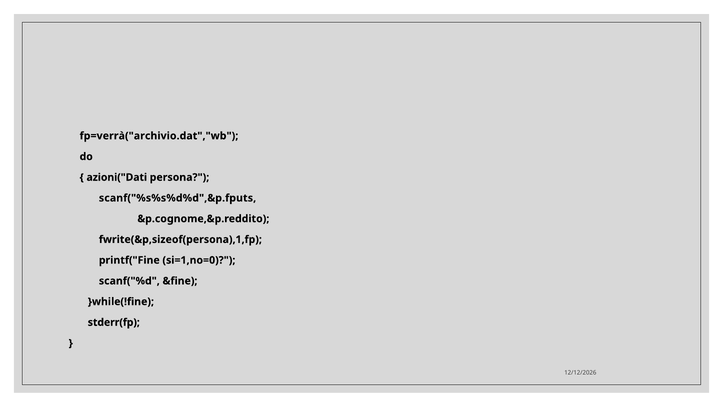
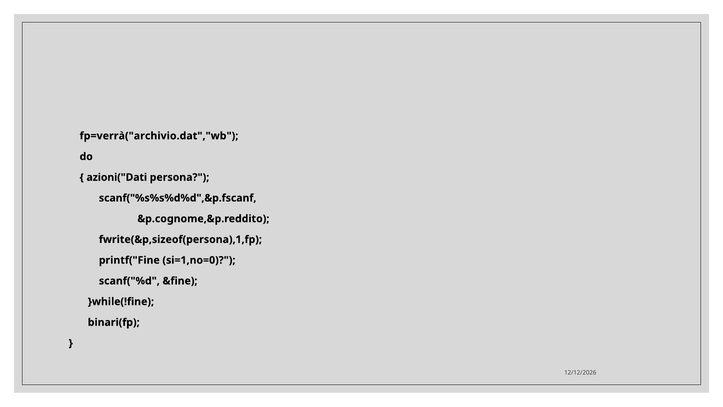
scanf("%s%s%d%d",&p.fputs: scanf("%s%s%d%d",&p.fputs -> scanf("%s%s%d%d",&p.fscanf
stderr(fp: stderr(fp -> binari(fp
